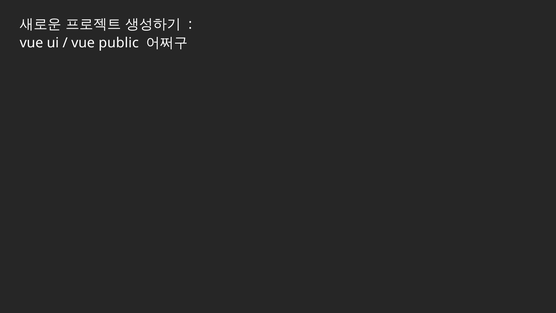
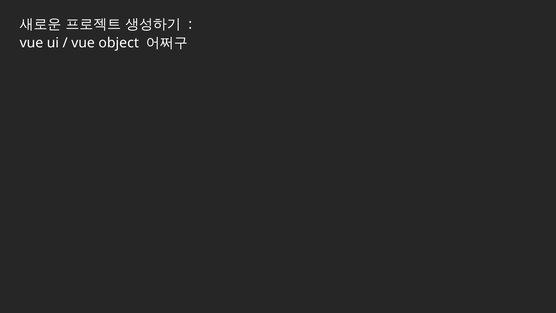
public: public -> object
